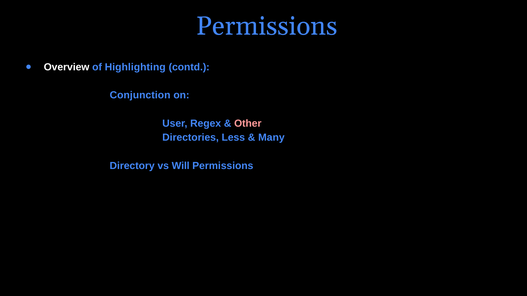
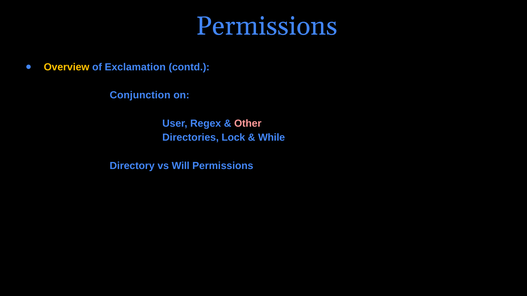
Overview colour: white -> yellow
Highlighting: Highlighting -> Exclamation
Less: Less -> Lock
Many: Many -> While
